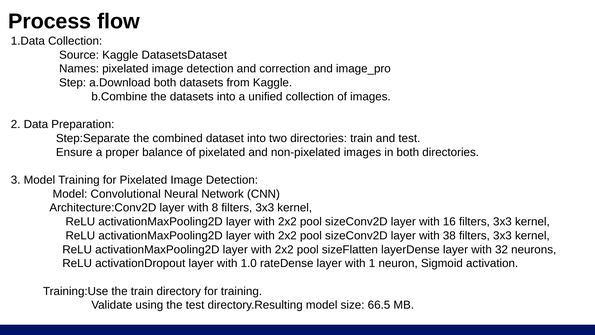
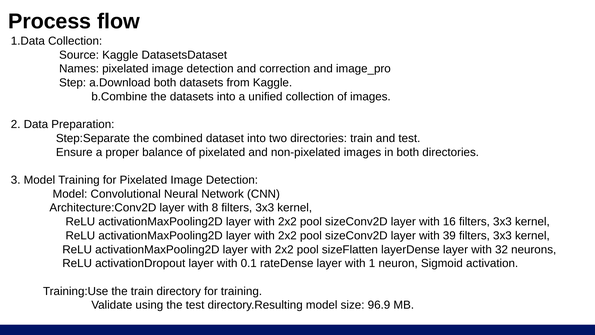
38: 38 -> 39
1.0: 1.0 -> 0.1
66.5: 66.5 -> 96.9
